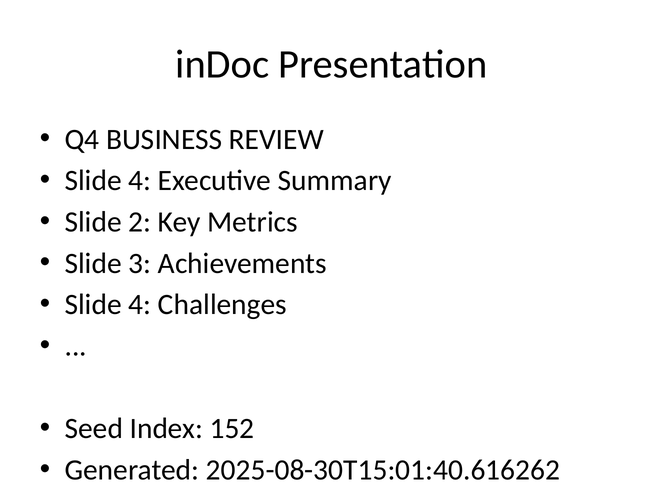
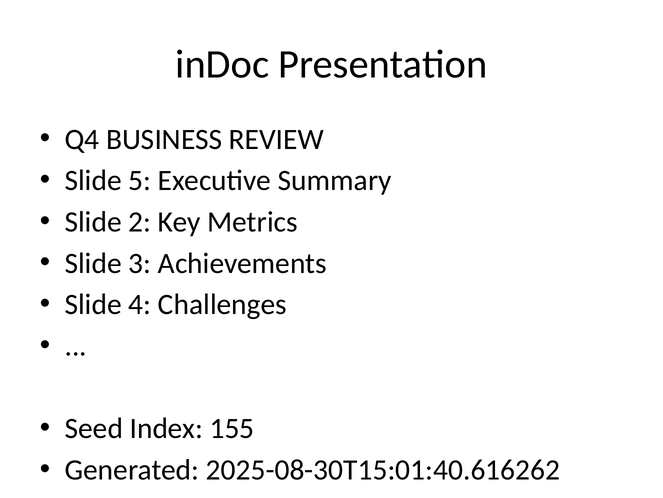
4 at (140, 180): 4 -> 5
152: 152 -> 155
